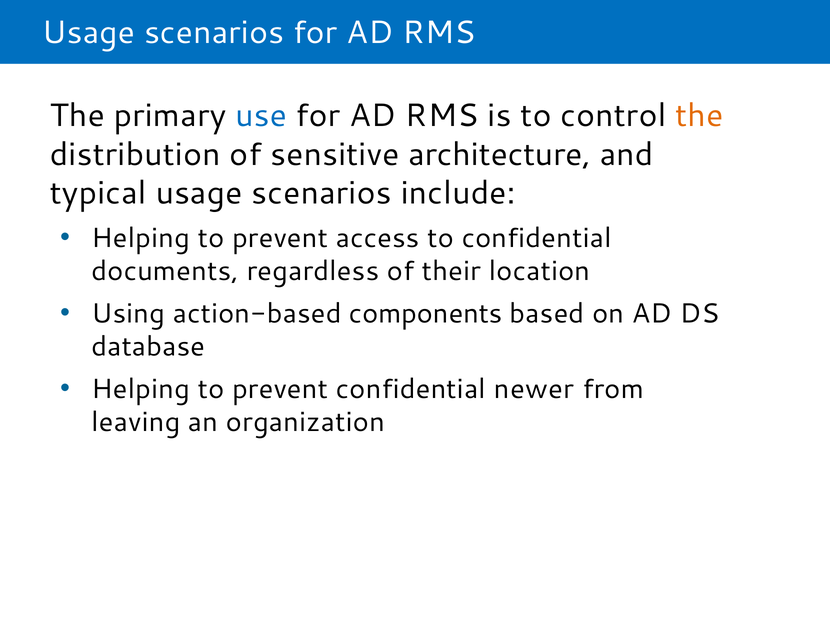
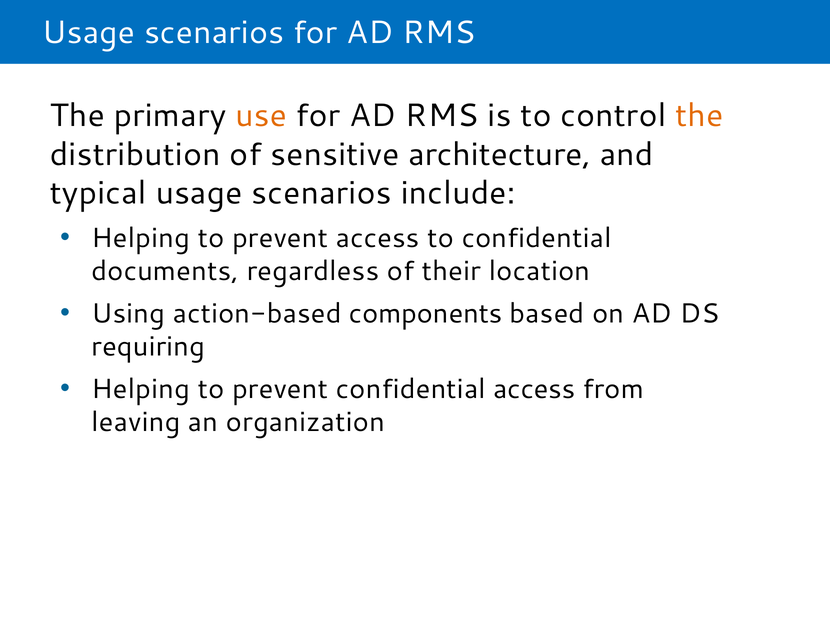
use colour: blue -> orange
database: database -> requiring
confidential newer: newer -> access
